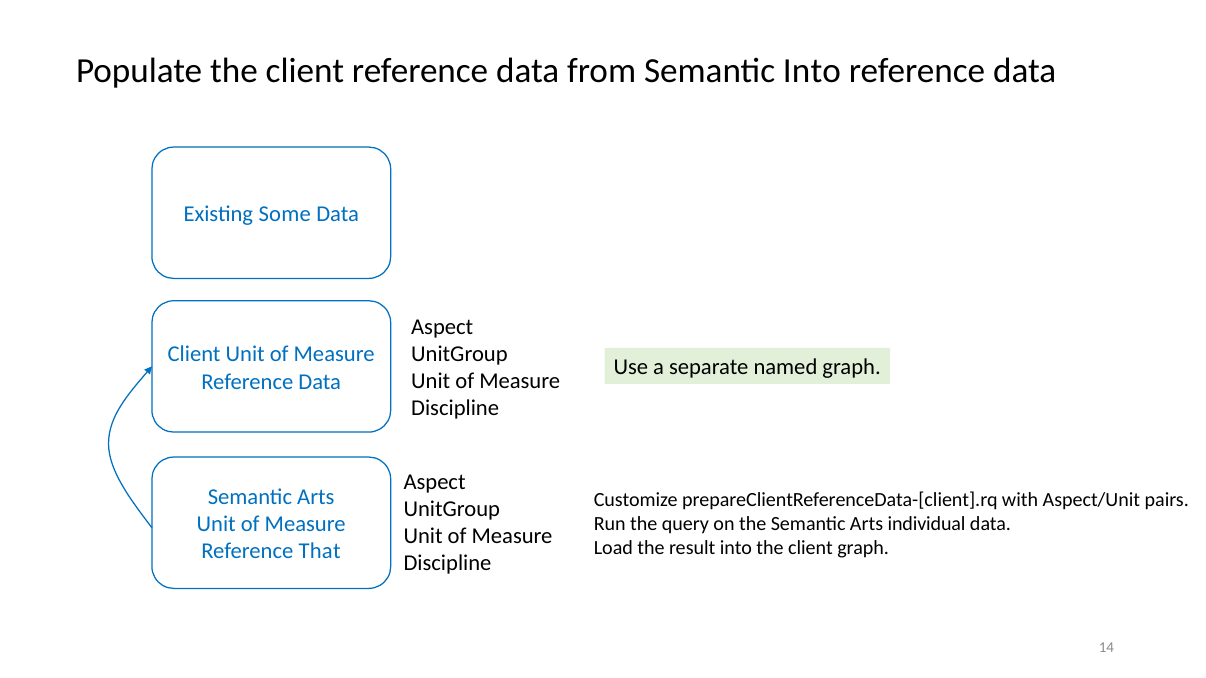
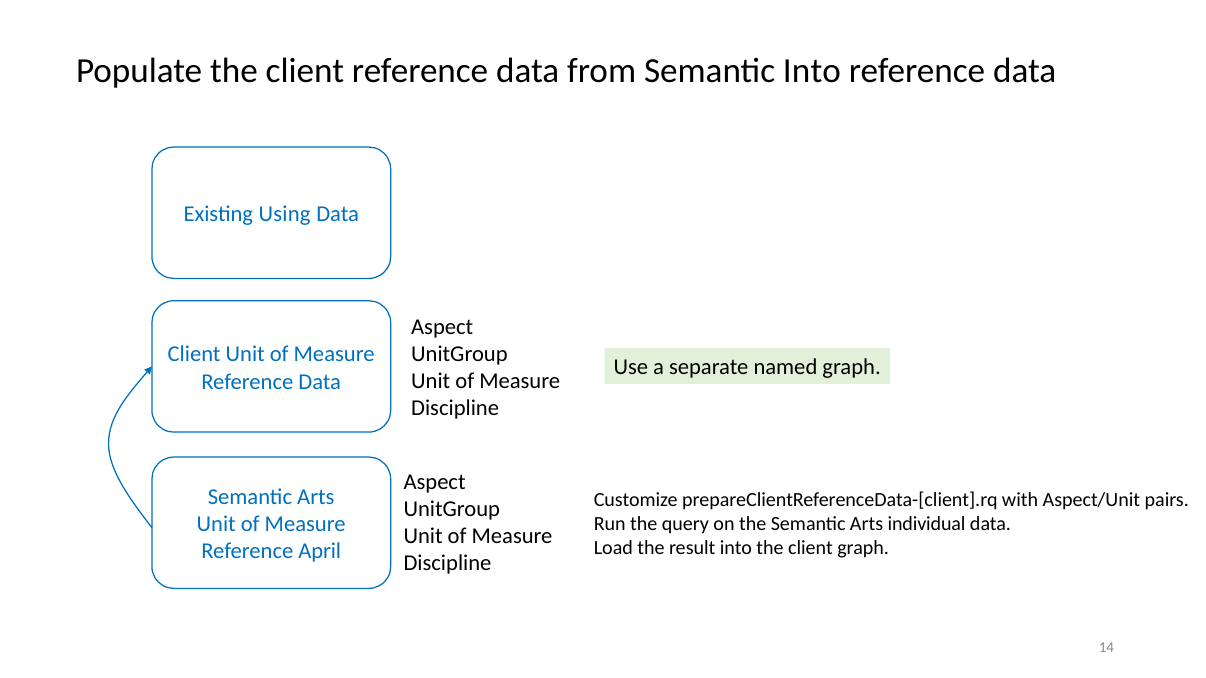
Some: Some -> Using
That: That -> April
